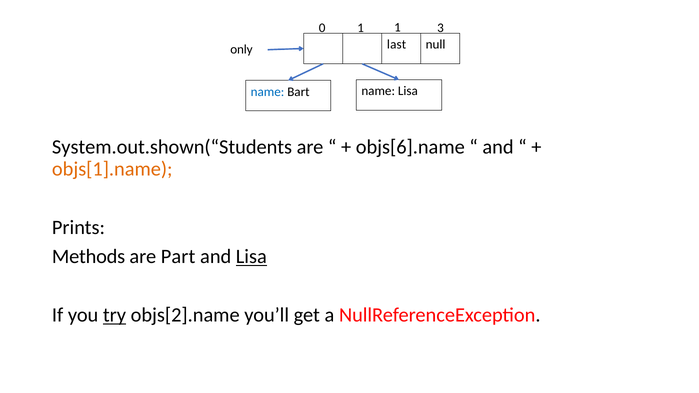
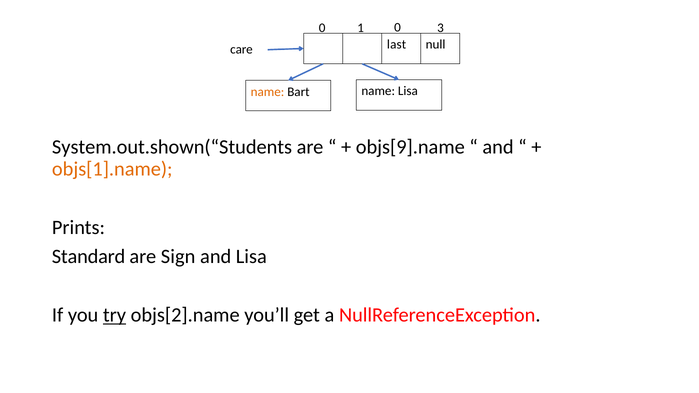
1 1: 1 -> 0
only: only -> care
name at (268, 92) colour: blue -> orange
objs[6].name: objs[6].name -> objs[9].name
Methods: Methods -> Standard
Part: Part -> Sign
Lisa at (251, 257) underline: present -> none
